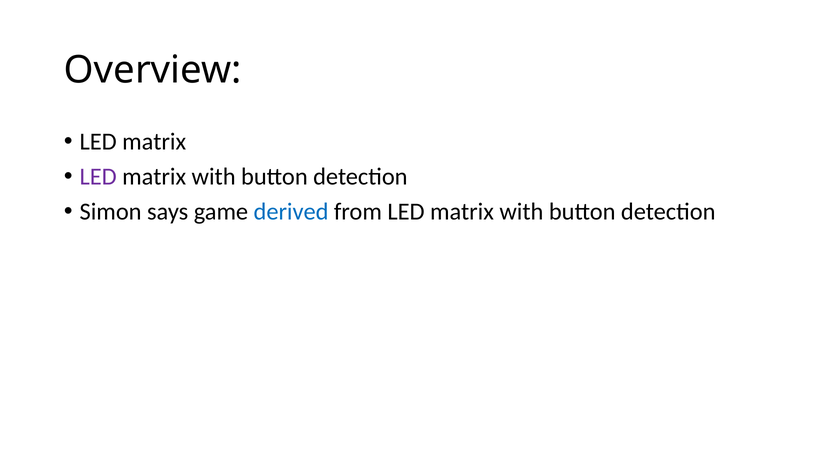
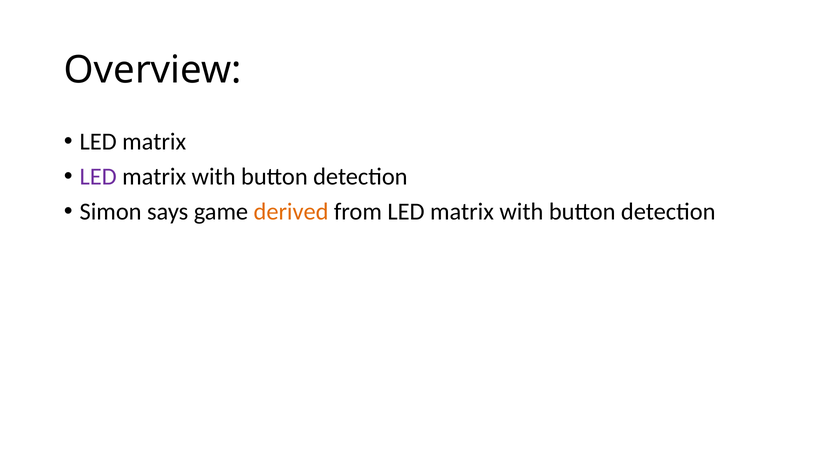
derived colour: blue -> orange
